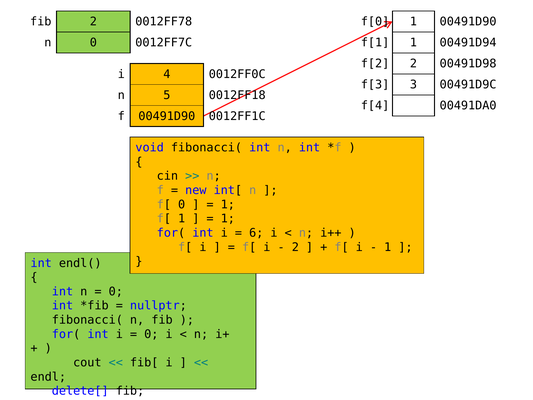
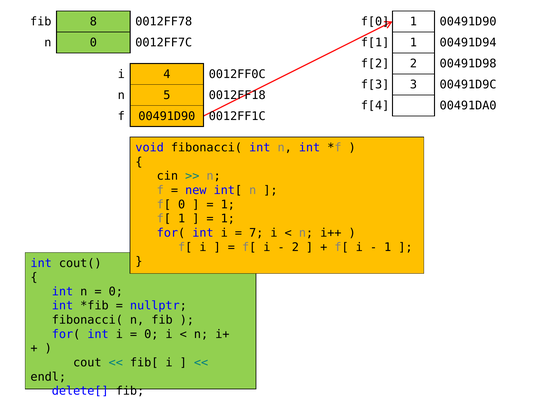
fib 2: 2 -> 8
6: 6 -> 7
endl(: endl( -> cout(
